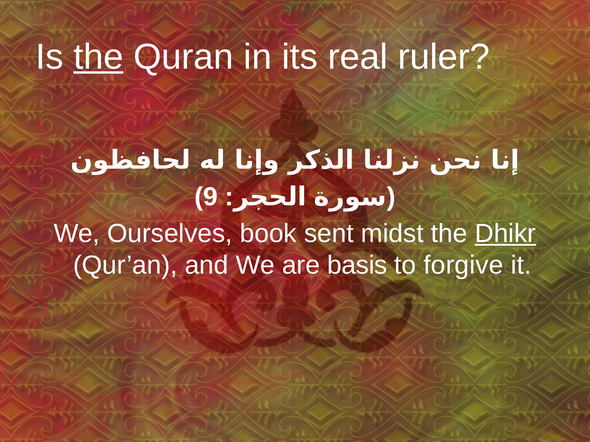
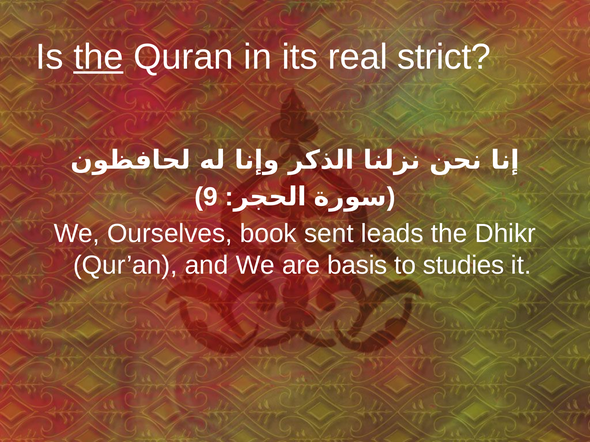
ruler: ruler -> strict
midst: midst -> leads
Dhikr underline: present -> none
forgive: forgive -> studies
